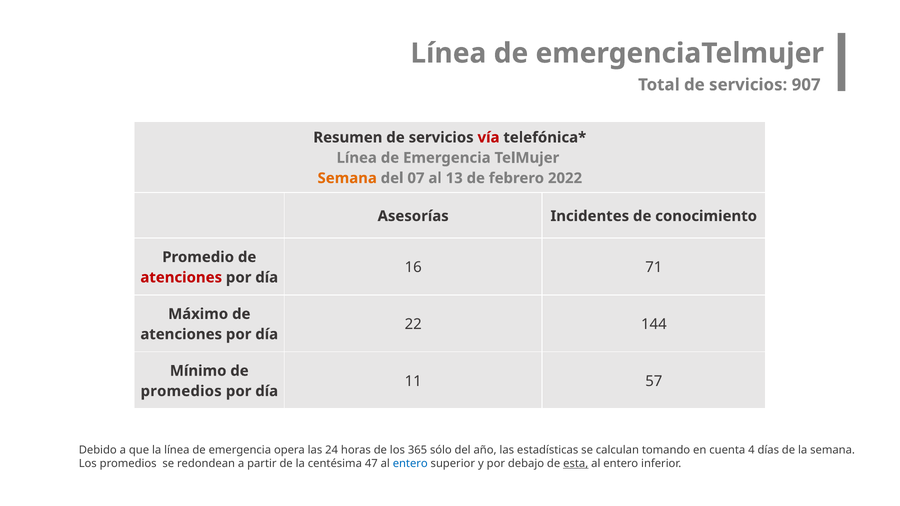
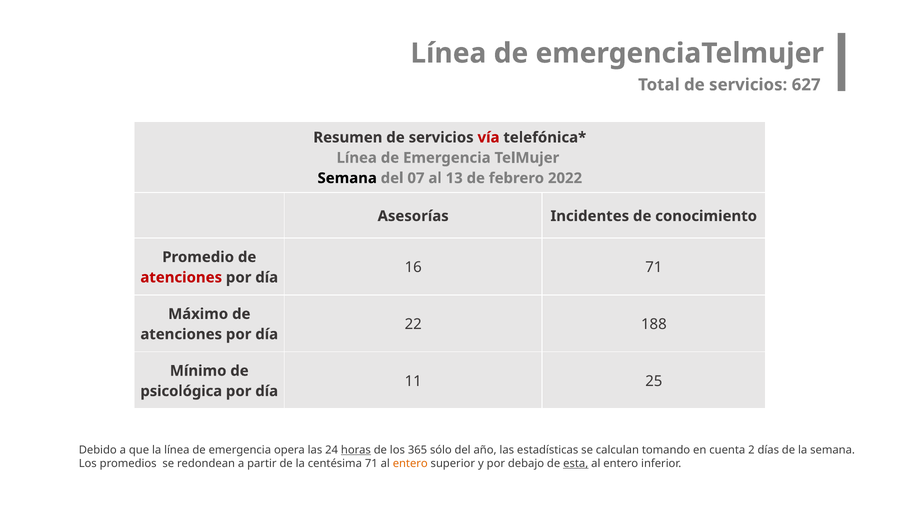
907: 907 -> 627
Semana at (347, 178) colour: orange -> black
144: 144 -> 188
57: 57 -> 25
promedios at (181, 391): promedios -> psicológica
horas underline: none -> present
4: 4 -> 2
centésima 47: 47 -> 71
entero at (410, 464) colour: blue -> orange
